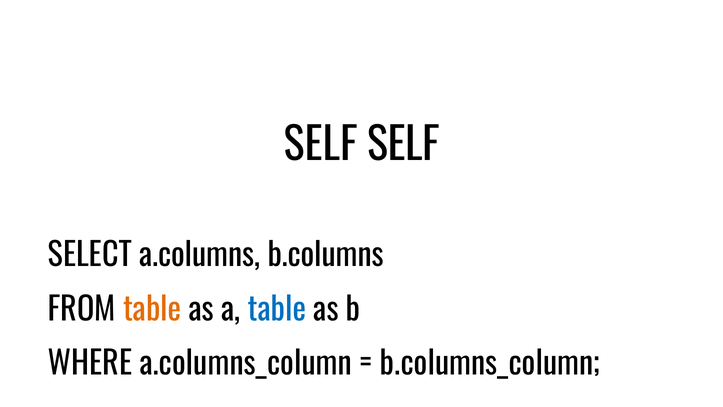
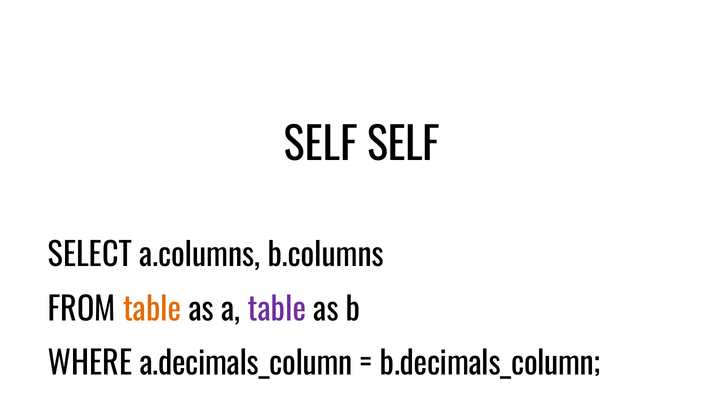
table at (277, 310) colour: blue -> purple
a.columns_column: a.columns_column -> a.decimals_column
b.columns_column: b.columns_column -> b.decimals_column
